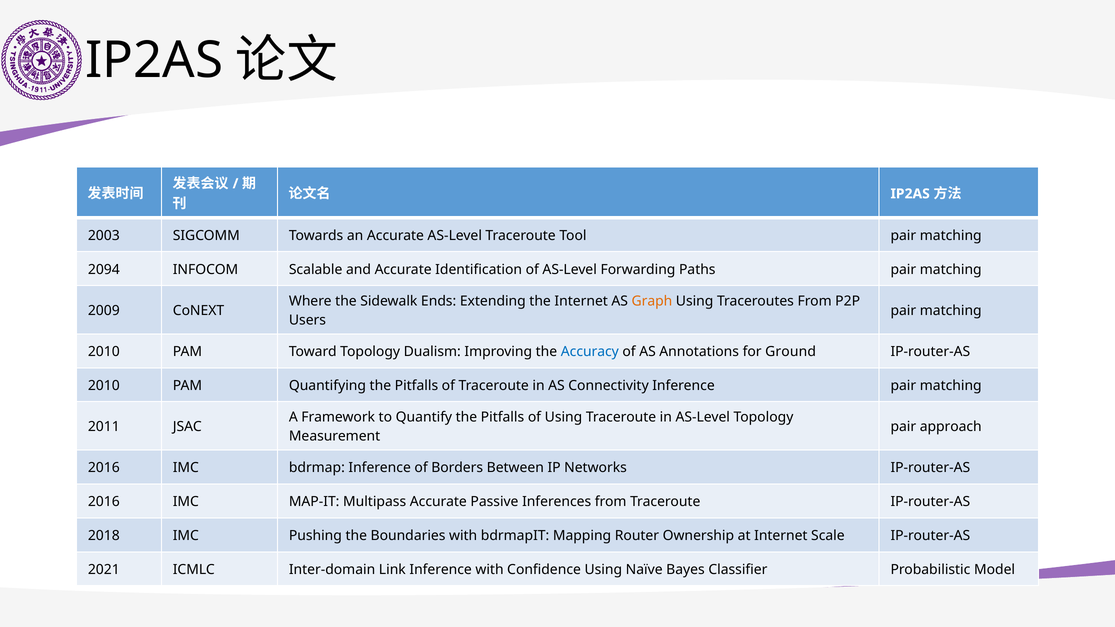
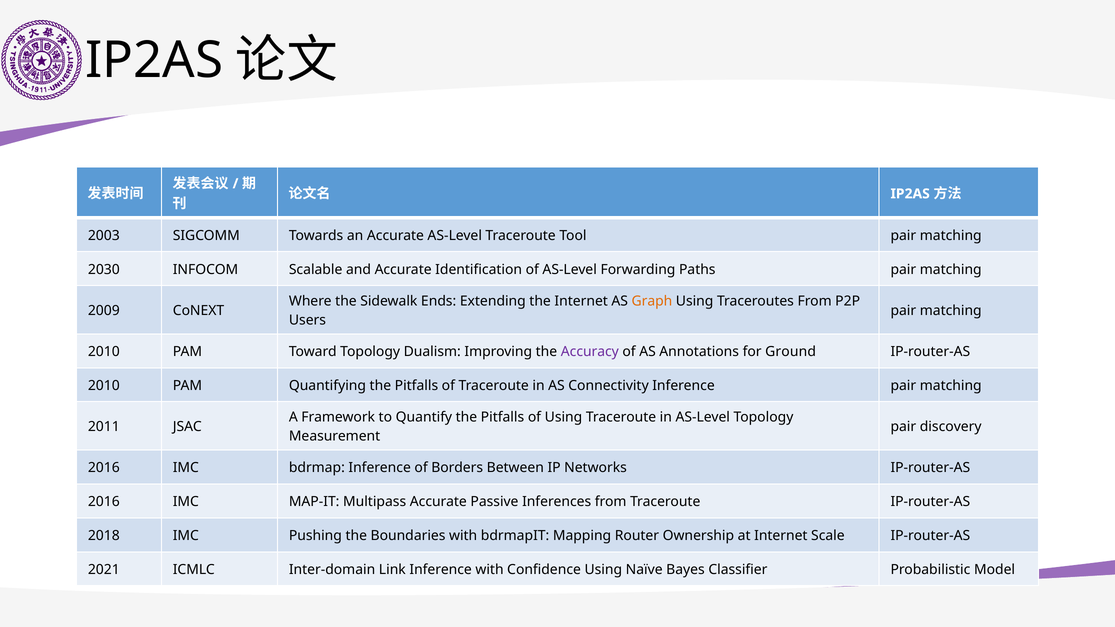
2094: 2094 -> 2030
Accuracy colour: blue -> purple
approach: approach -> discovery
